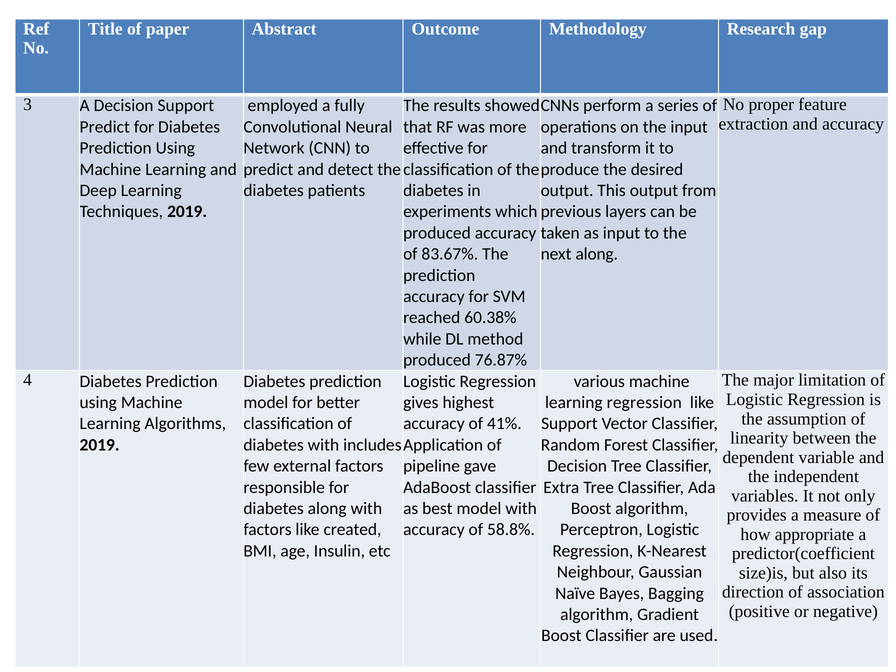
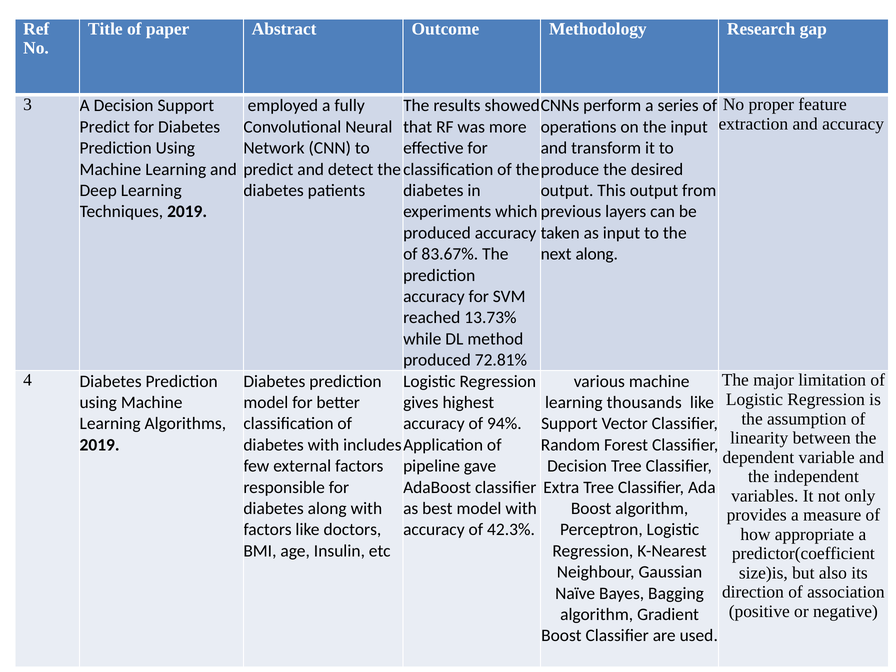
60.38%: 60.38% -> 13.73%
76.87%: 76.87% -> 72.81%
learning regression: regression -> thousands
41%: 41% -> 94%
created: created -> doctors
58.8%: 58.8% -> 42.3%
